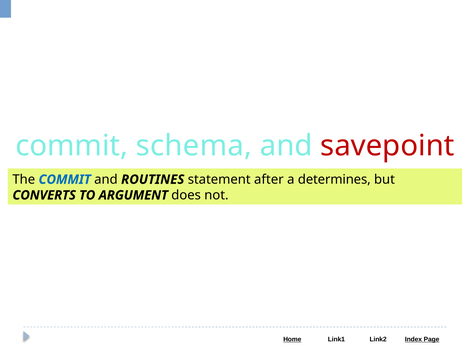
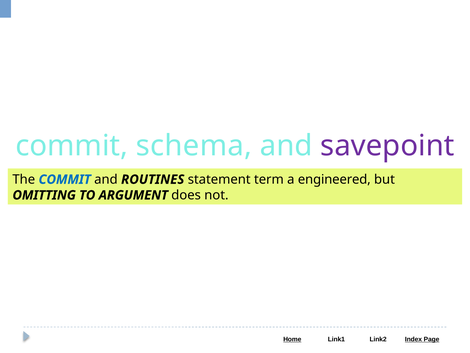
savepoint colour: red -> purple
after: after -> term
determines: determines -> engineered
CONVERTS: CONVERTS -> OMITTING
